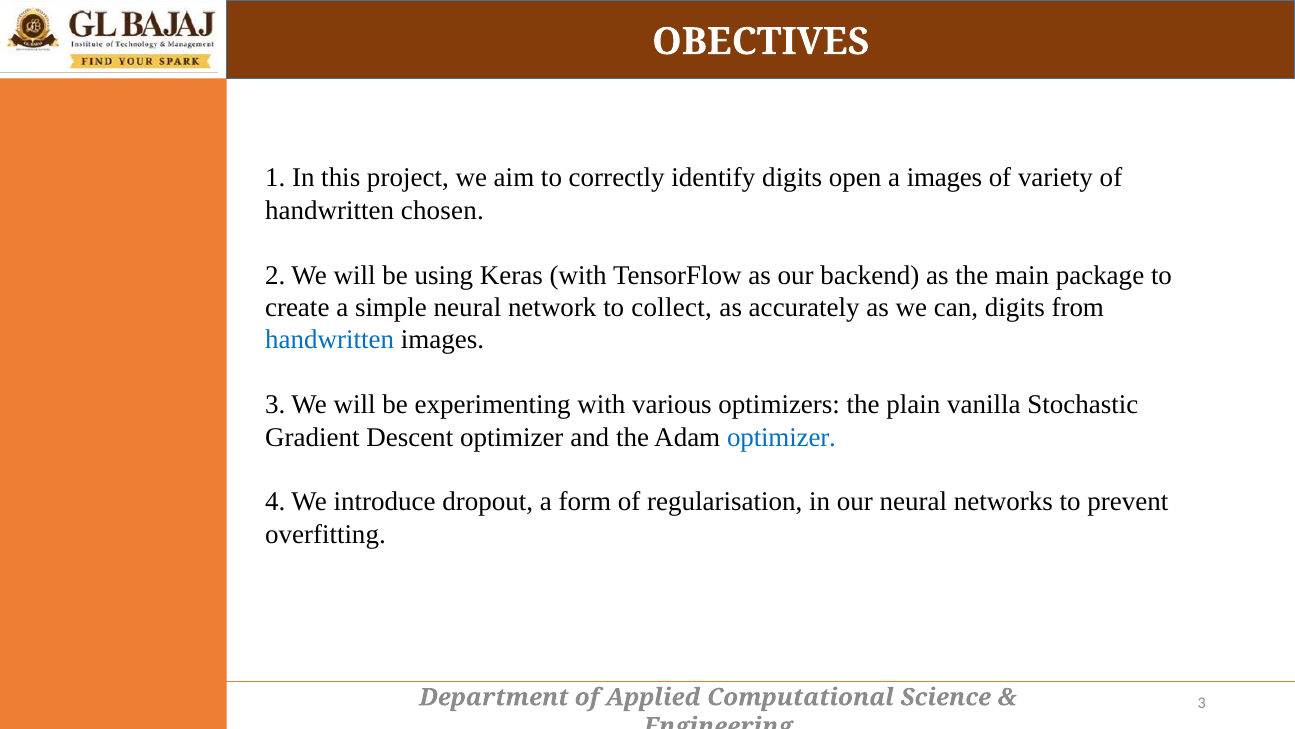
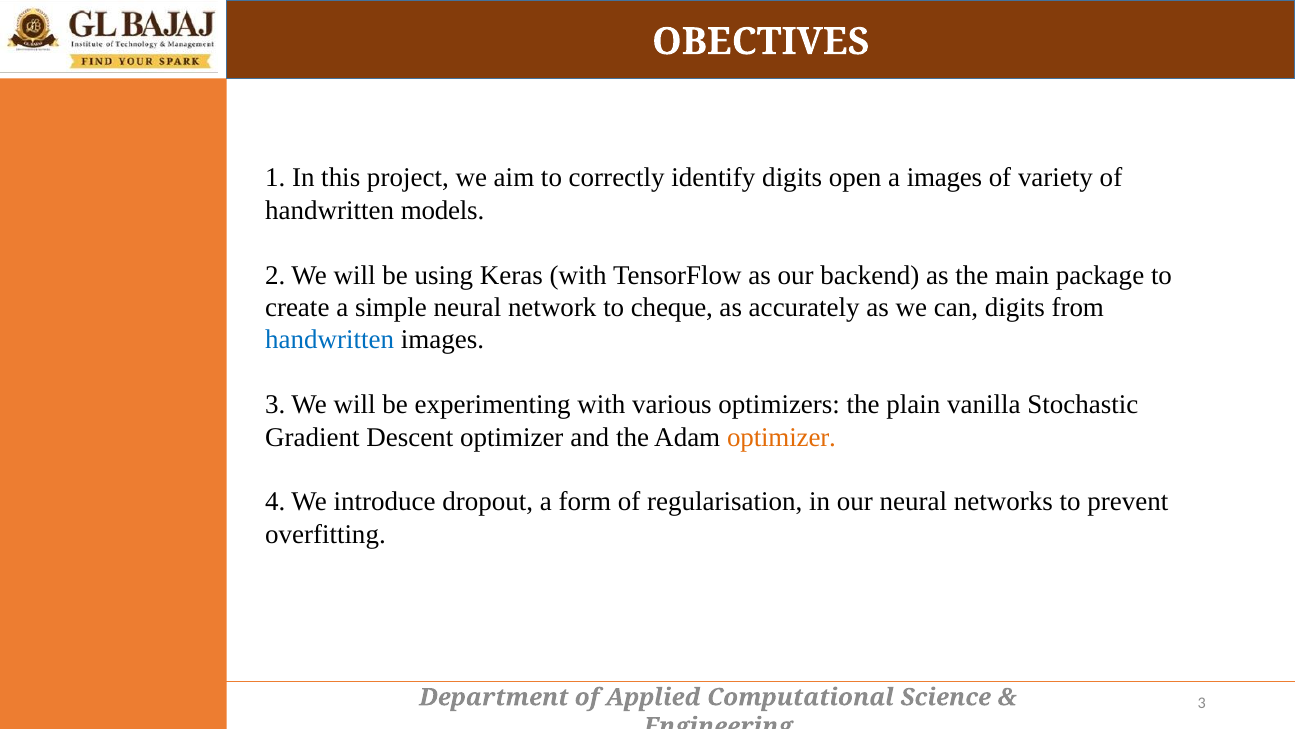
chosen: chosen -> models
collect: collect -> cheque
optimizer at (782, 437) colour: blue -> orange
